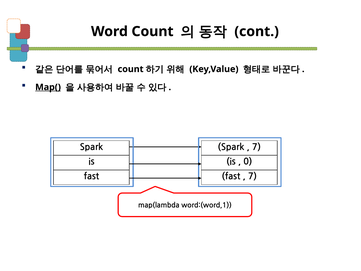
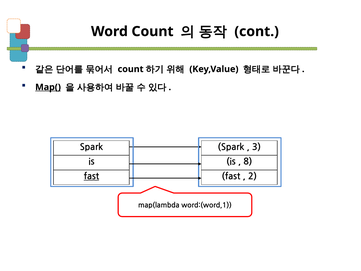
7 at (256, 147): 7 -> 3
0: 0 -> 8
fast at (91, 176) underline: none -> present
7 at (252, 176): 7 -> 2
